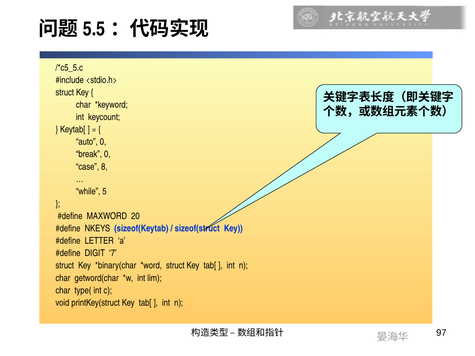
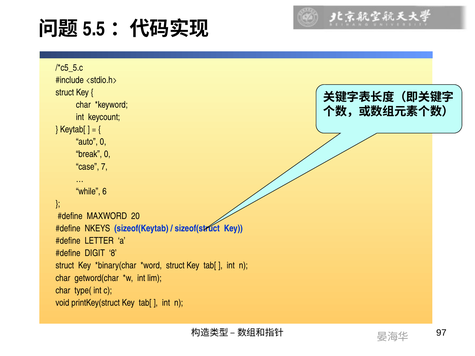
8: 8 -> 7
5: 5 -> 6
7: 7 -> 8
